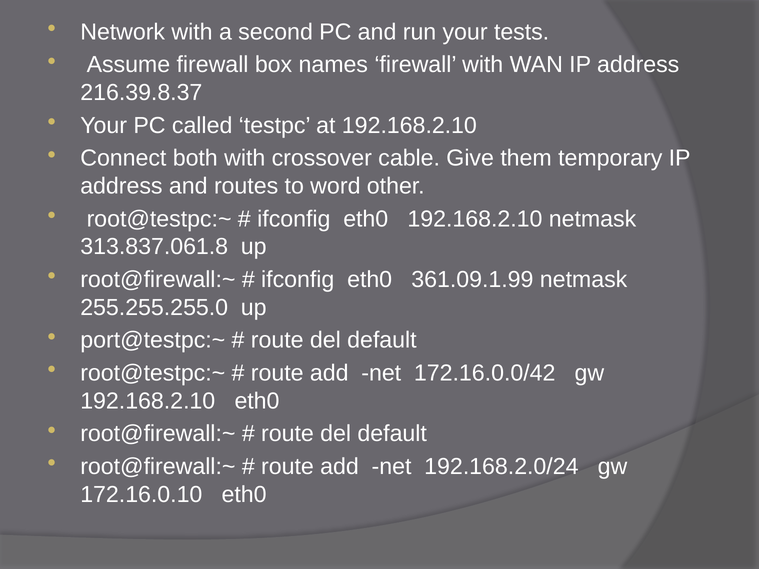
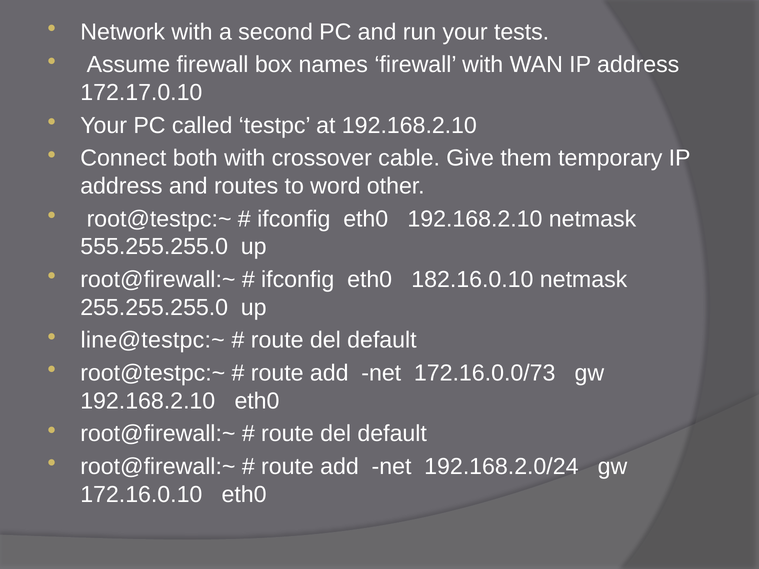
216.39.8.37: 216.39.8.37 -> 172.17.0.10
313.837.061.8: 313.837.061.8 -> 555.255.255.0
361.09.1.99: 361.09.1.99 -> 182.16.0.10
port@testpc:~: port@testpc:~ -> line@testpc:~
172.16.0.0/42: 172.16.0.0/42 -> 172.16.0.0/73
